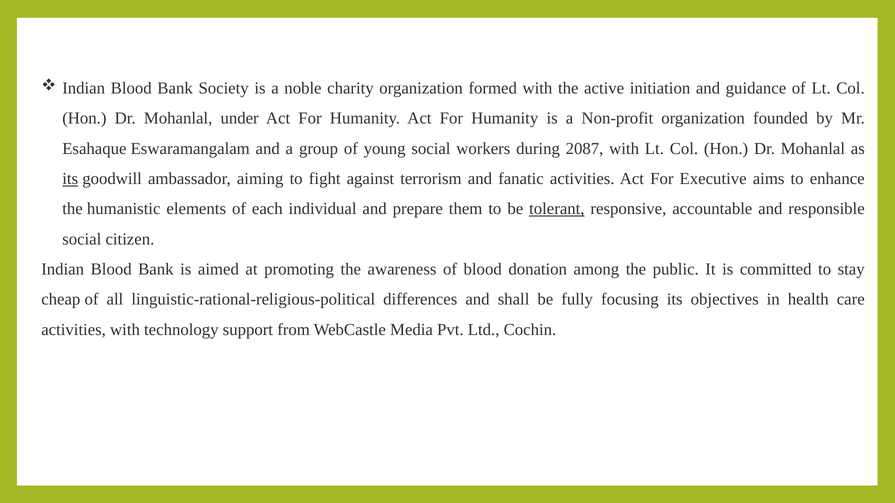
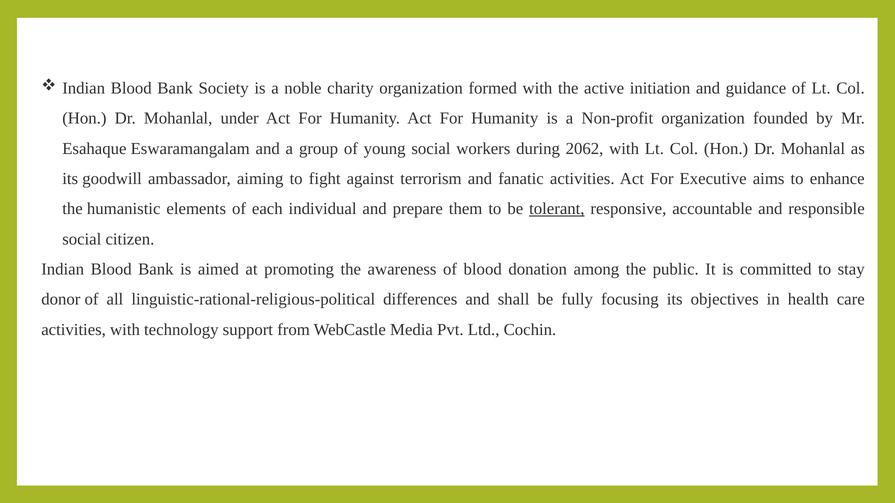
2087: 2087 -> 2062
its at (70, 179) underline: present -> none
cheap: cheap -> donor
